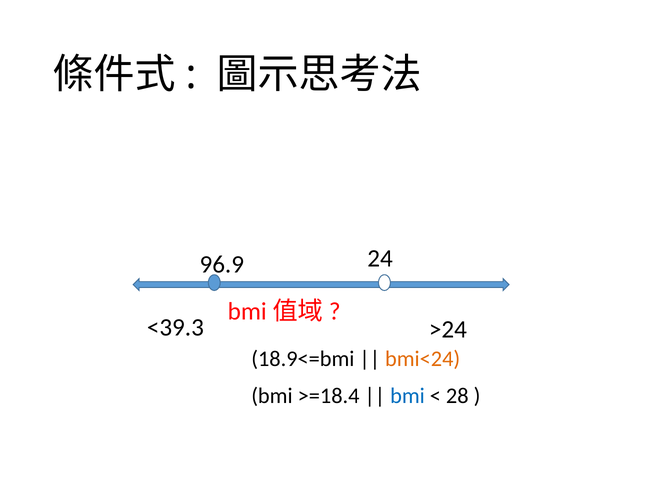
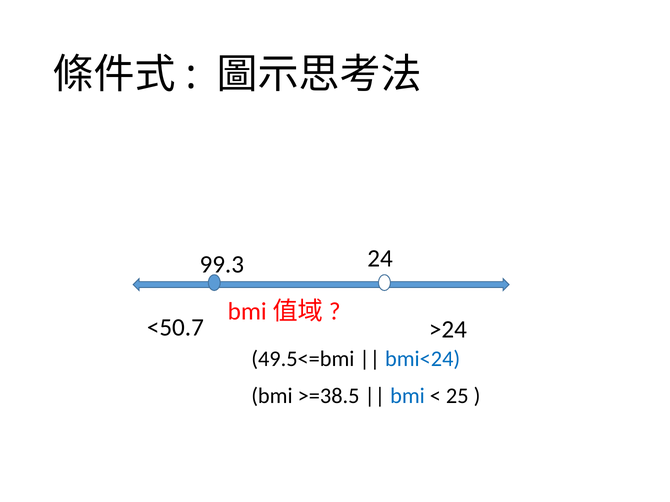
96.9: 96.9 -> 99.3
<39.3: <39.3 -> <50.7
18.9<=bmi: 18.9<=bmi -> 49.5<=bmi
bmi<24 colour: orange -> blue
>=18.4: >=18.4 -> >=38.5
28: 28 -> 25
